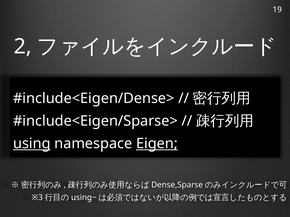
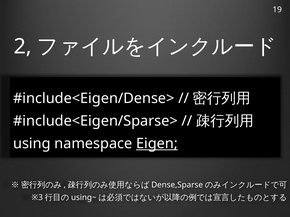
using underline: present -> none
